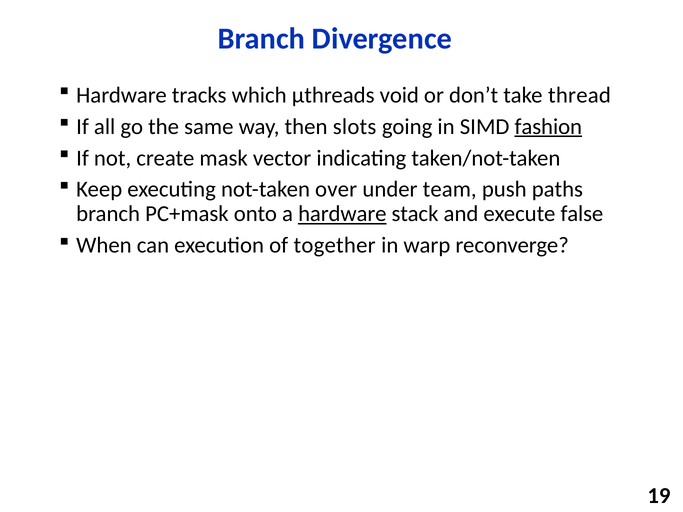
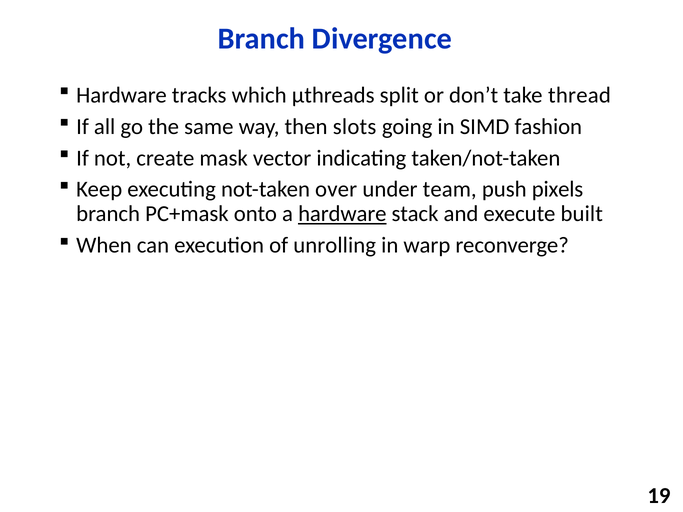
void: void -> split
fashion underline: present -> none
paths: paths -> pixels
false: false -> built
together: together -> unrolling
